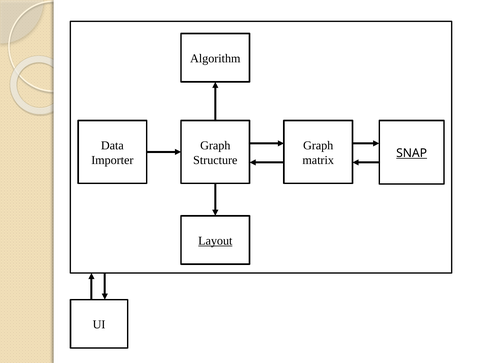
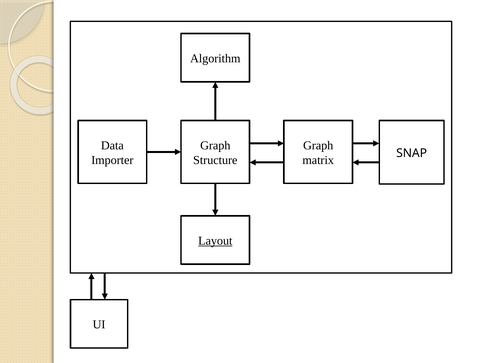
SNAP underline: present -> none
